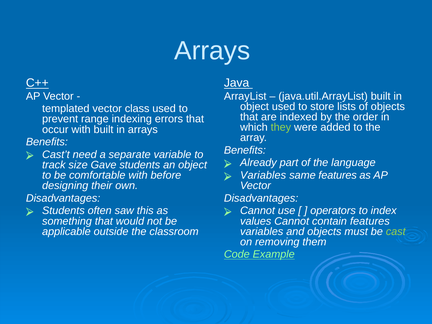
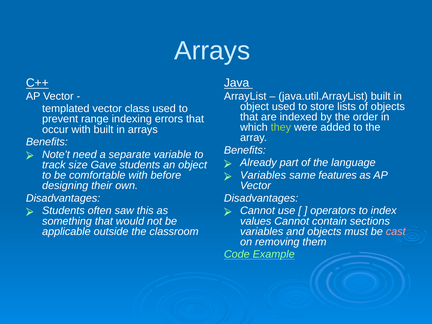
Cast’t: Cast’t -> Note’t
contain features: features -> sections
cast colour: light green -> pink
